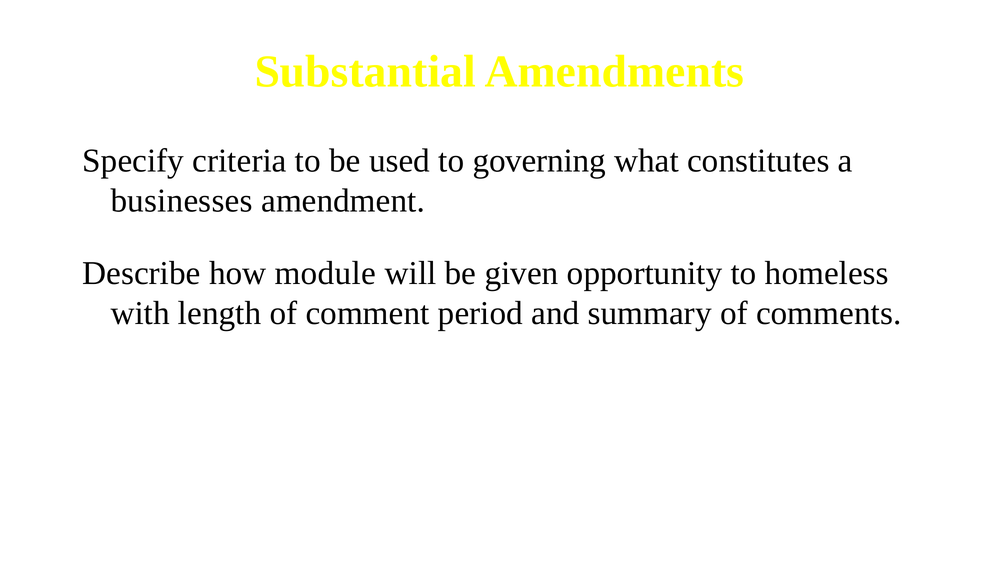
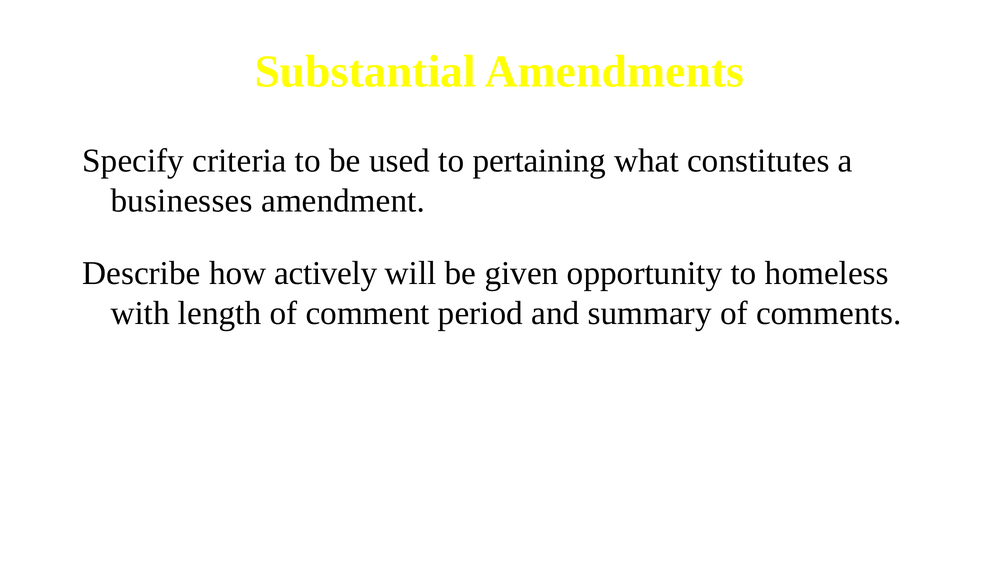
governing: governing -> pertaining
module: module -> actively
